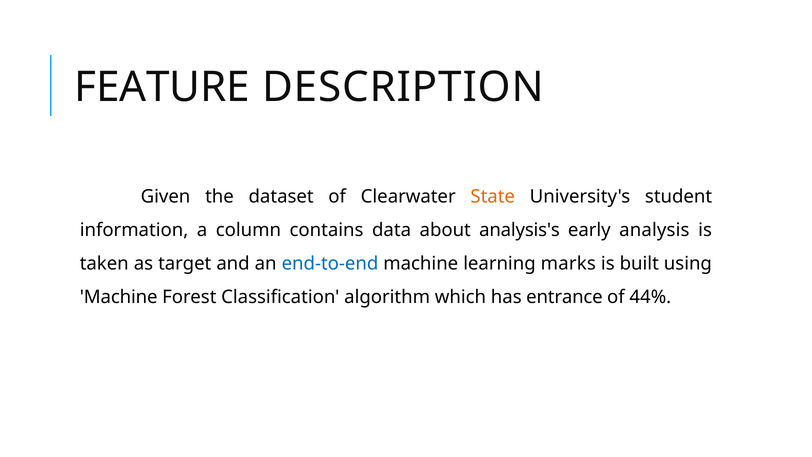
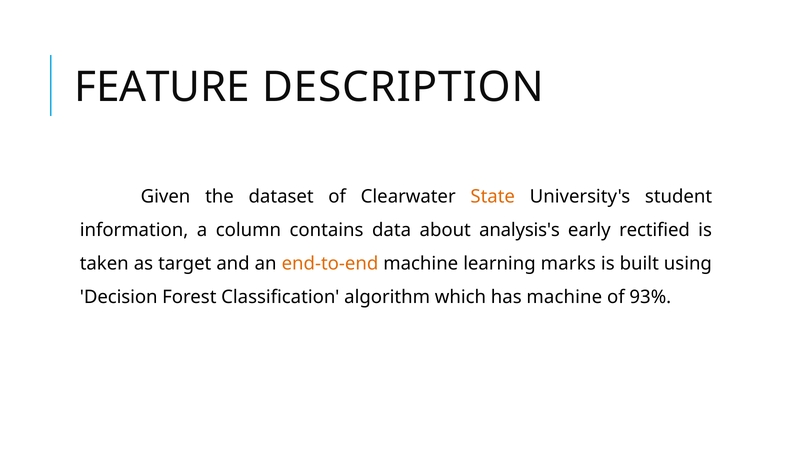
analysis: analysis -> rectified
end-to-end colour: blue -> orange
Machine at (119, 297): Machine -> Decision
has entrance: entrance -> machine
44%: 44% -> 93%
